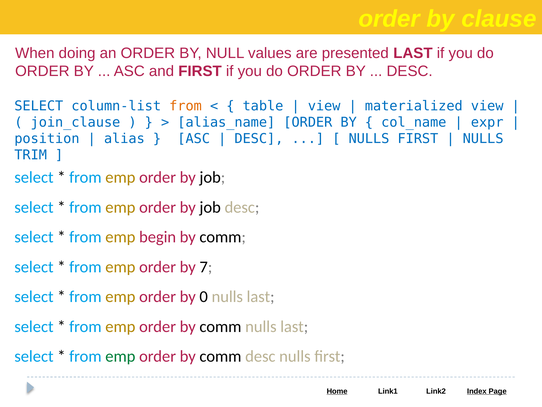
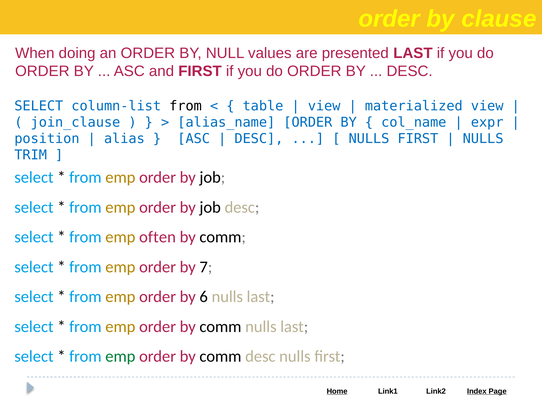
from at (186, 106) colour: orange -> black
begin: begin -> often
0: 0 -> 6
